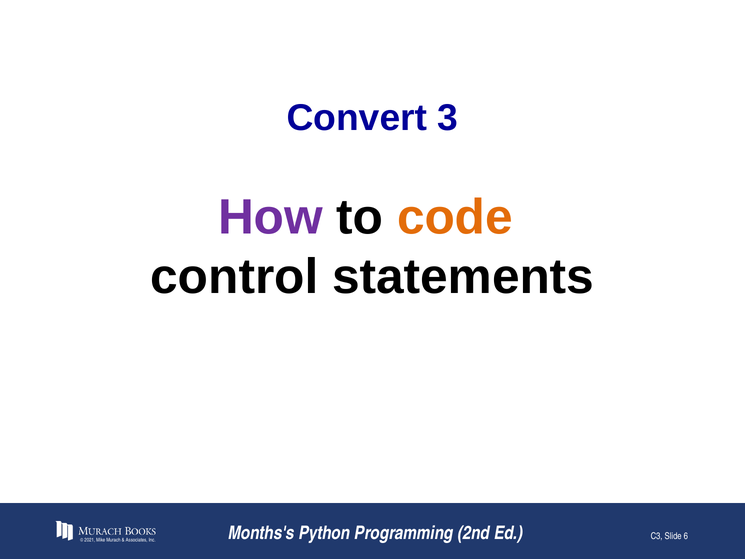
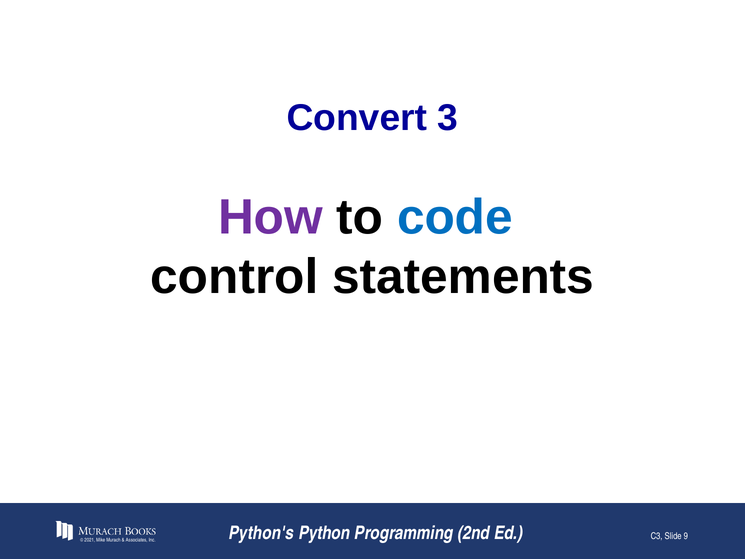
code colour: orange -> blue
Months's: Months's -> Python's
6: 6 -> 9
